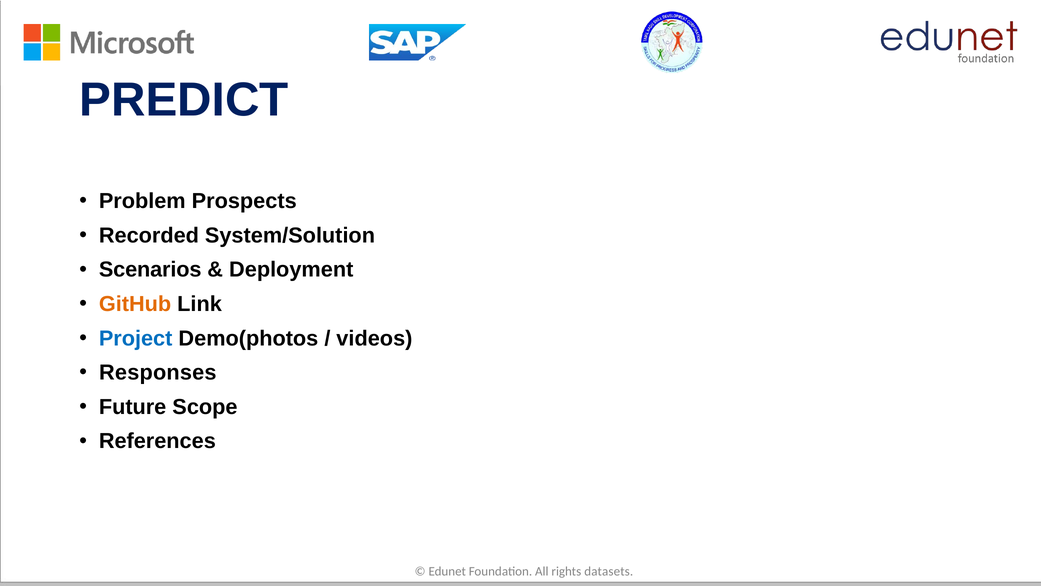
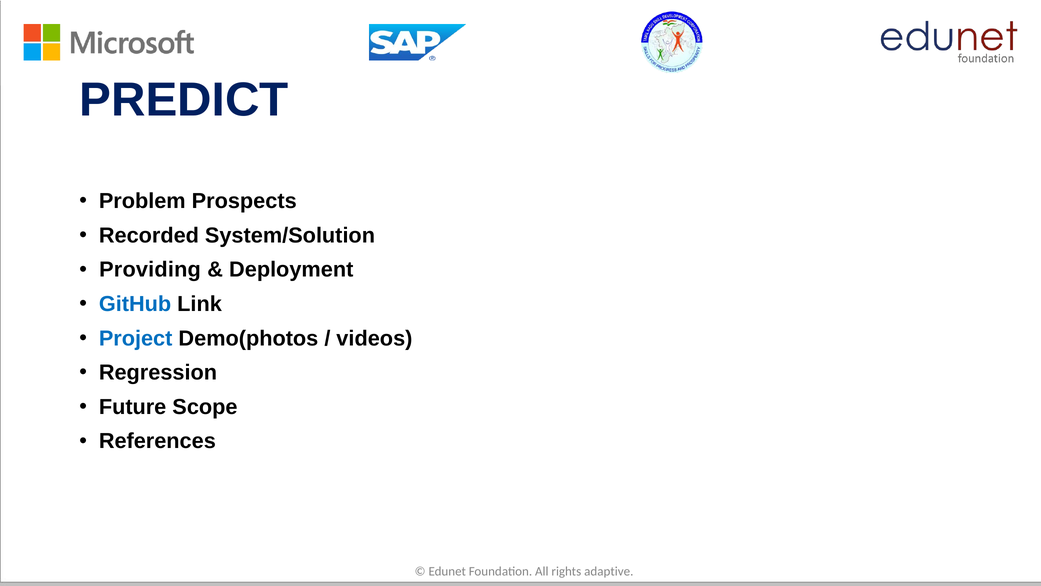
Scenarios: Scenarios -> Providing
GitHub colour: orange -> blue
Responses: Responses -> Regression
datasets: datasets -> adaptive
